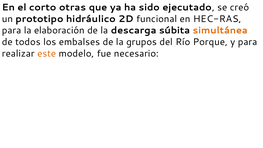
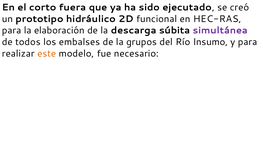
otras: otras -> fuera
simultánea colour: orange -> purple
Porque: Porque -> Insumo
